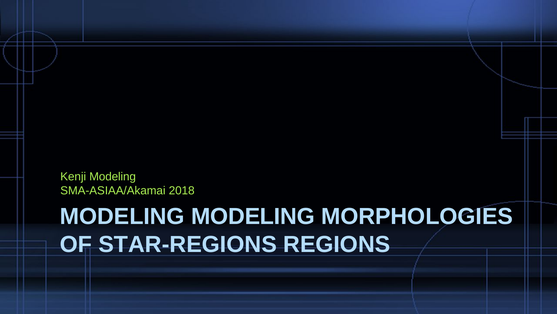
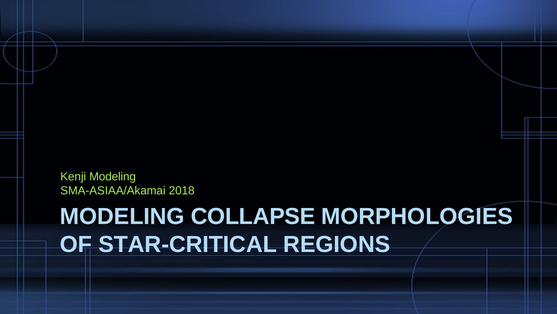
MODELING MODELING: MODELING -> COLLAPSE
STAR-REGIONS: STAR-REGIONS -> STAR-CRITICAL
